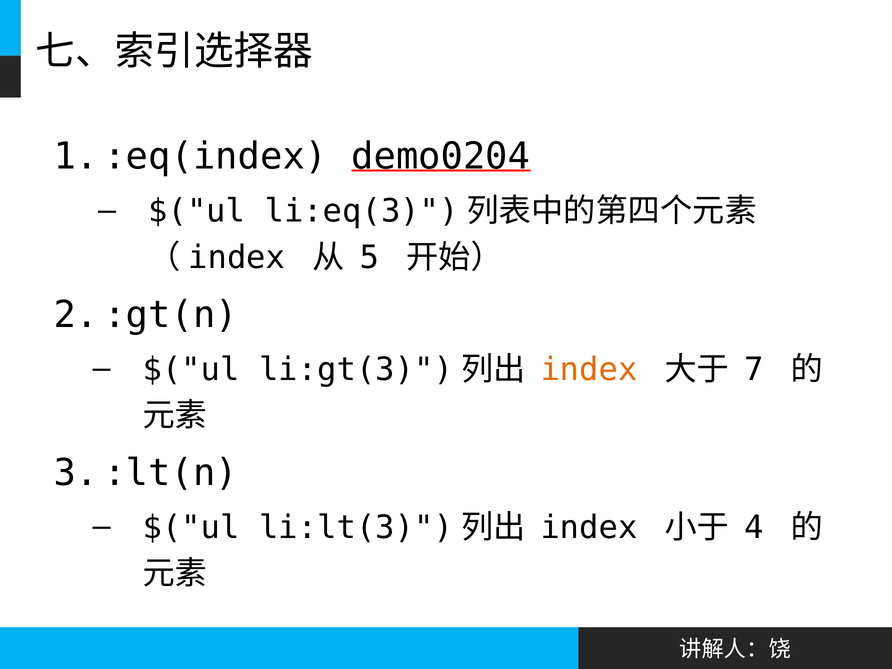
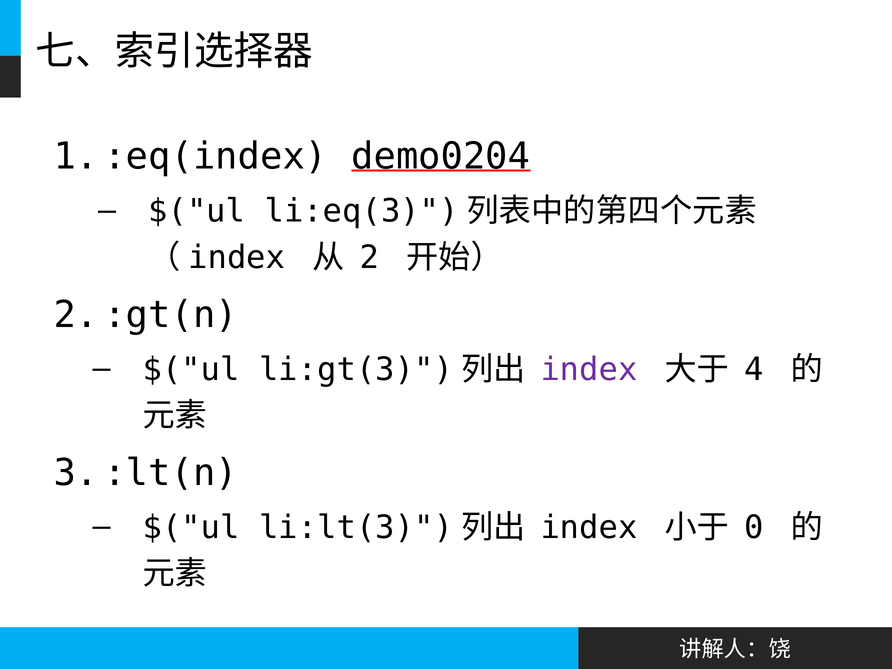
5: 5 -> 2
index at (589, 369) colour: orange -> purple
7: 7 -> 4
4: 4 -> 0
